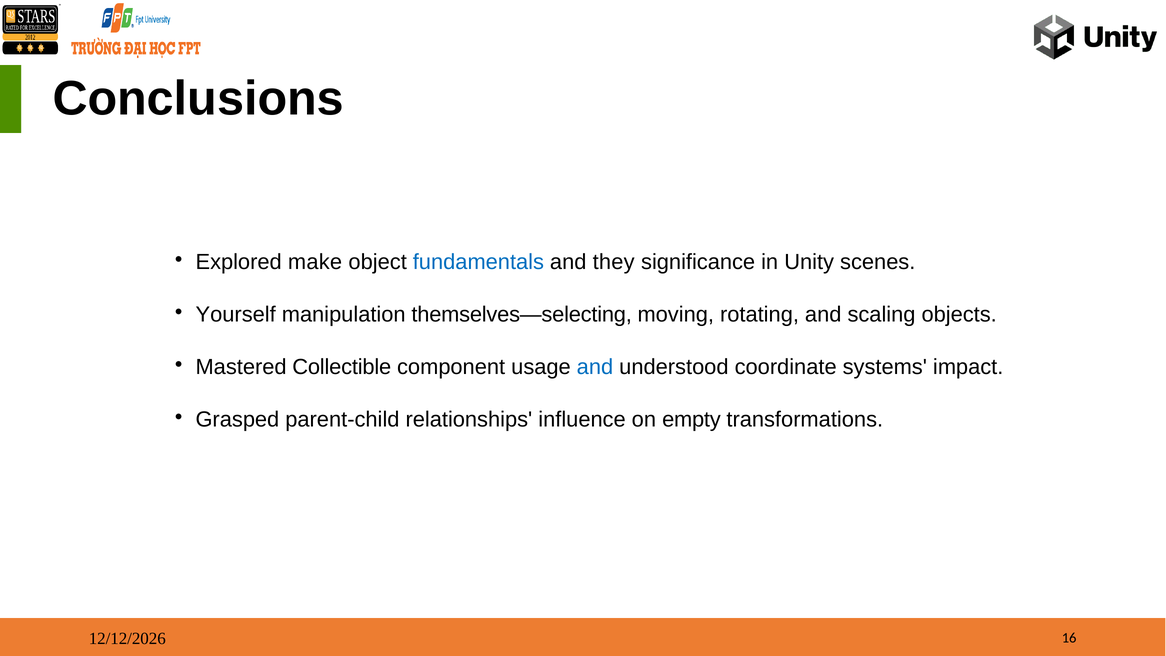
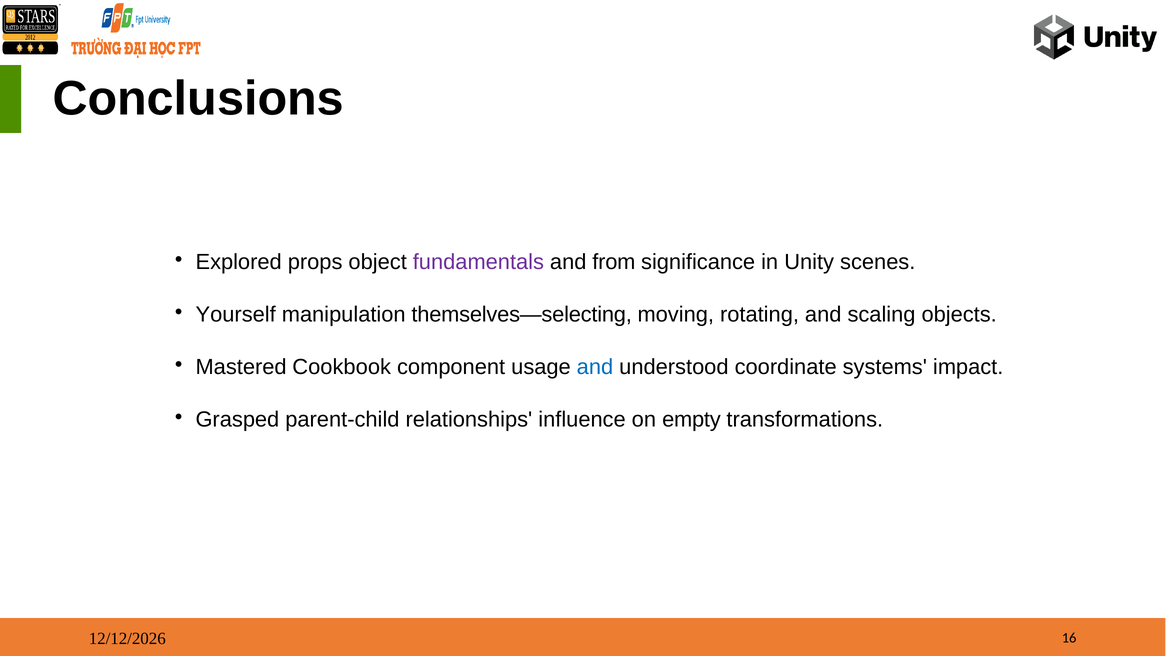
make: make -> props
fundamentals colour: blue -> purple
they: they -> from
Collectible: Collectible -> Cookbook
